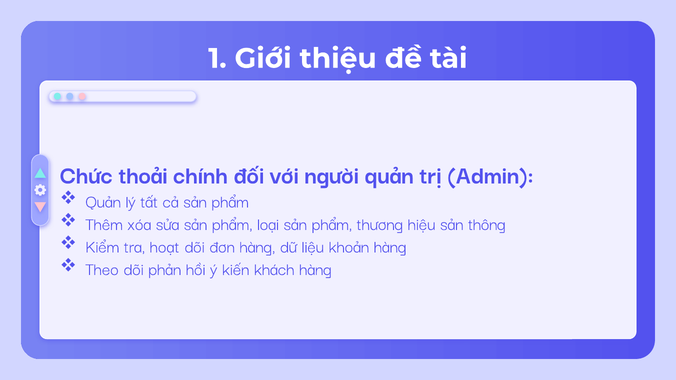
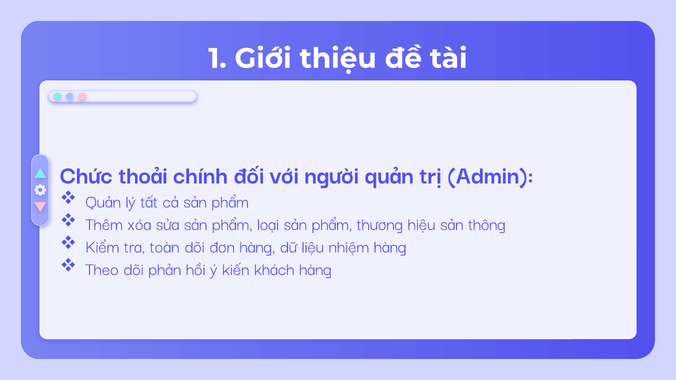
hoạt: hoạt -> toàn
khoản: khoản -> nhiệm
